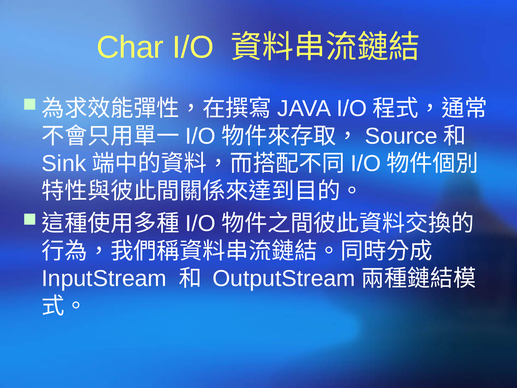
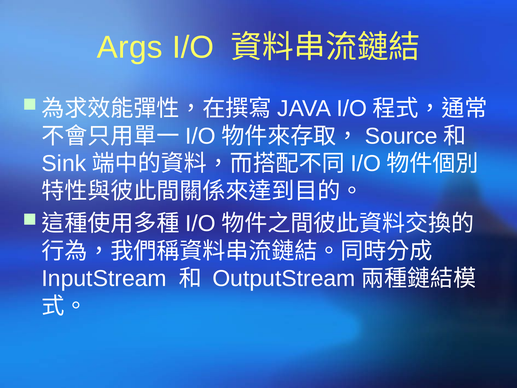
Char: Char -> Args
